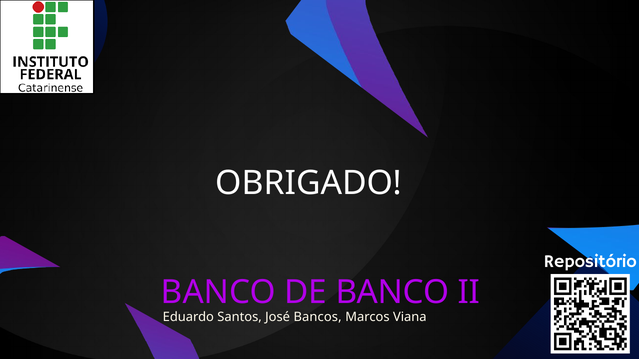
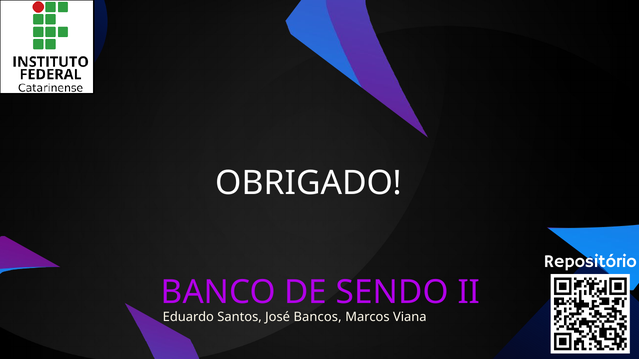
DE BANCO: BANCO -> SENDO
